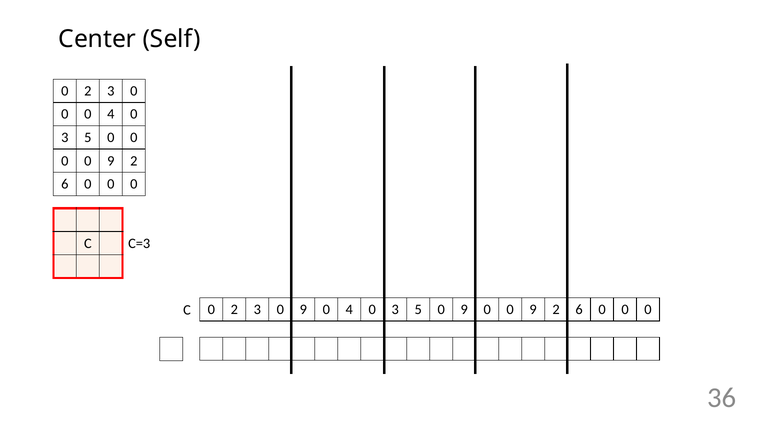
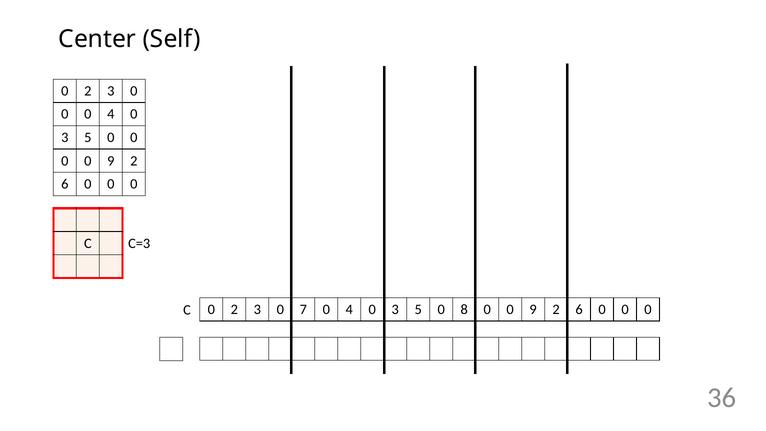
3 0 9: 9 -> 7
5 0 9: 9 -> 8
